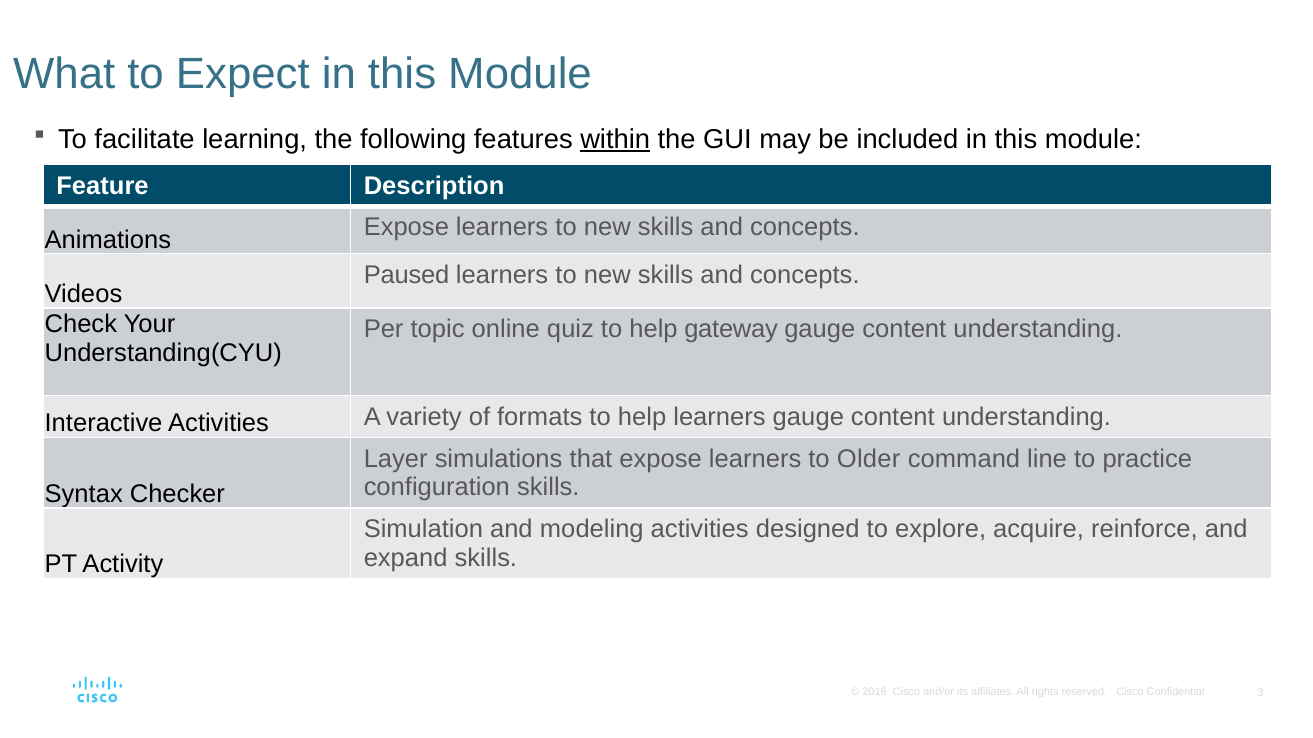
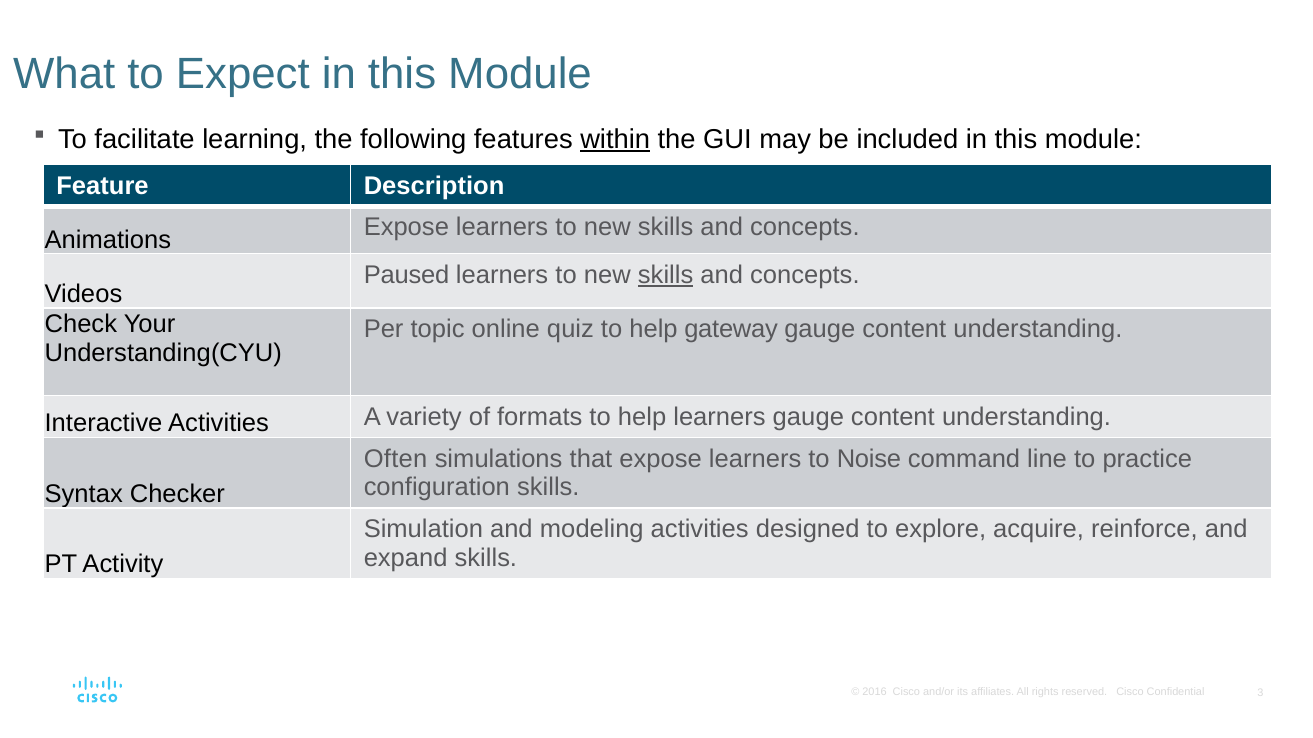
skills at (666, 275) underline: none -> present
Layer: Layer -> Often
Older: Older -> Noise
